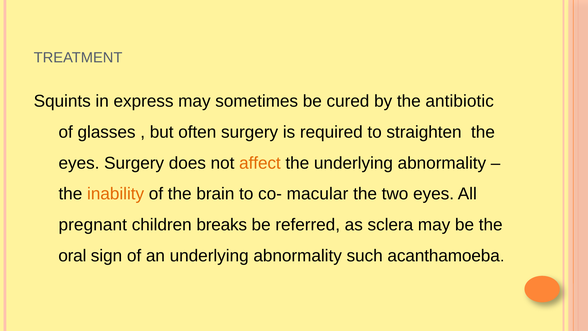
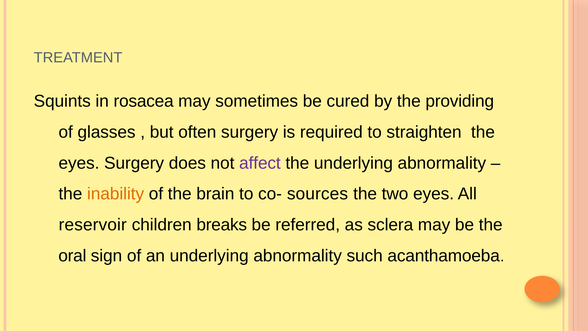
express: express -> rosacea
antibiotic: antibiotic -> providing
affect colour: orange -> purple
macular: macular -> sources
pregnant: pregnant -> reservoir
